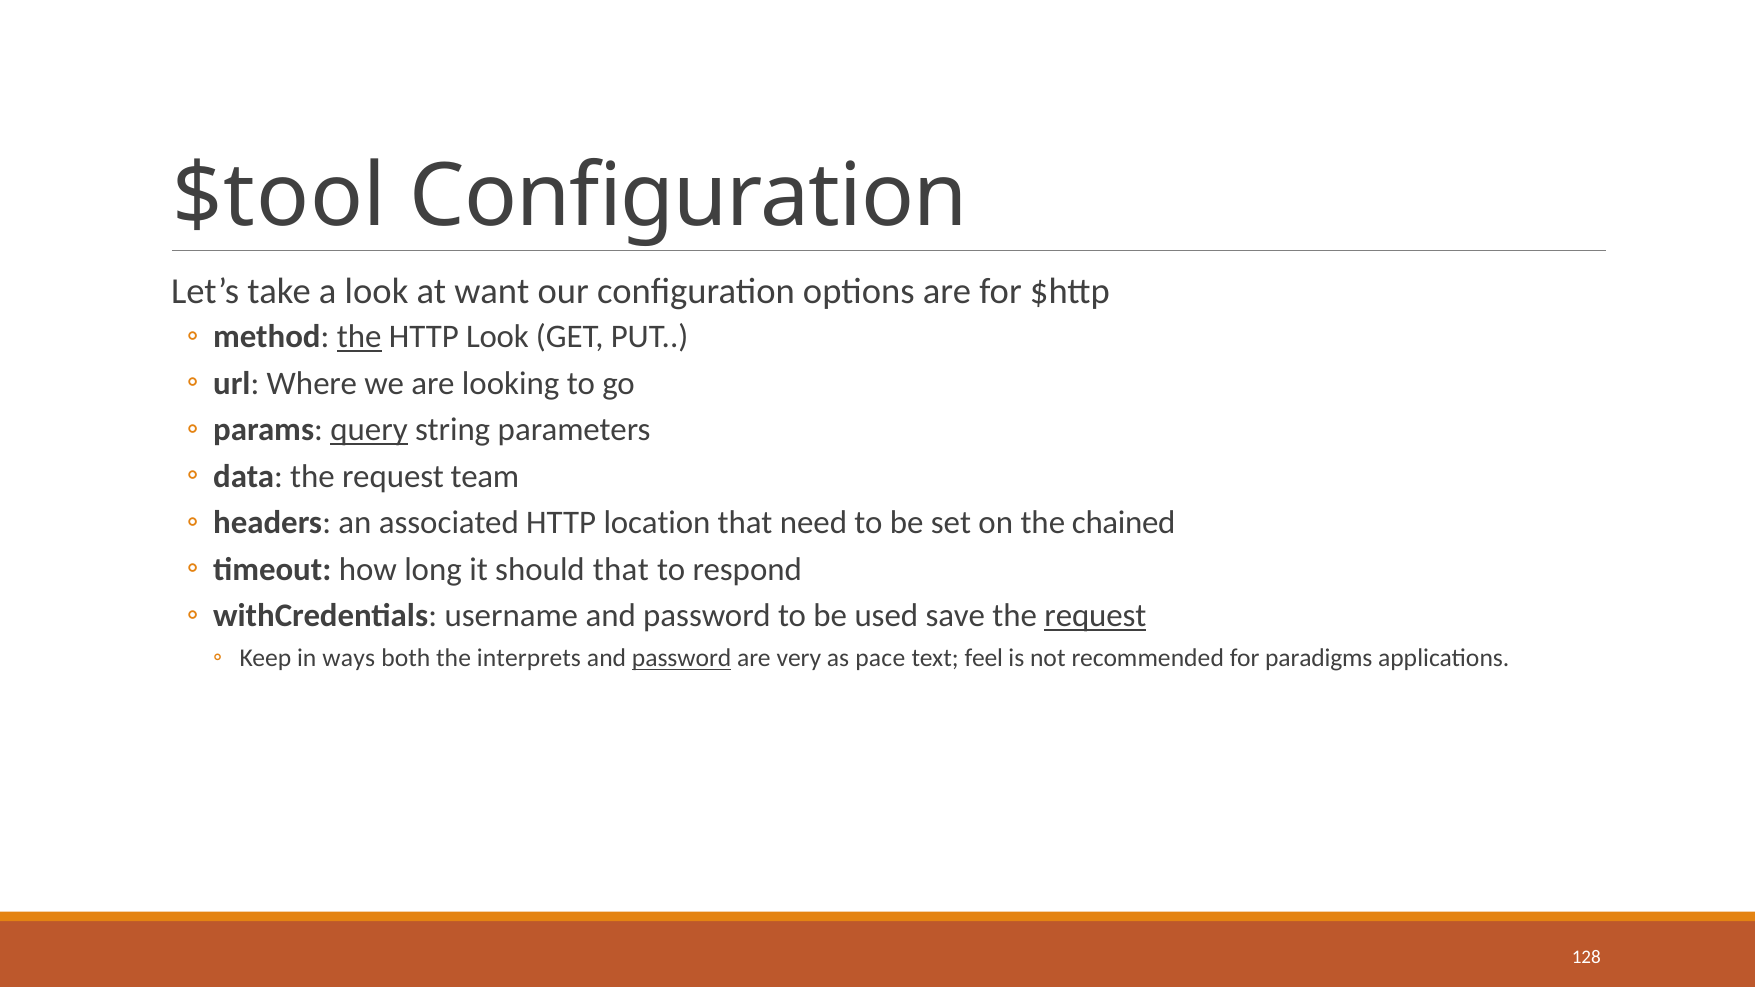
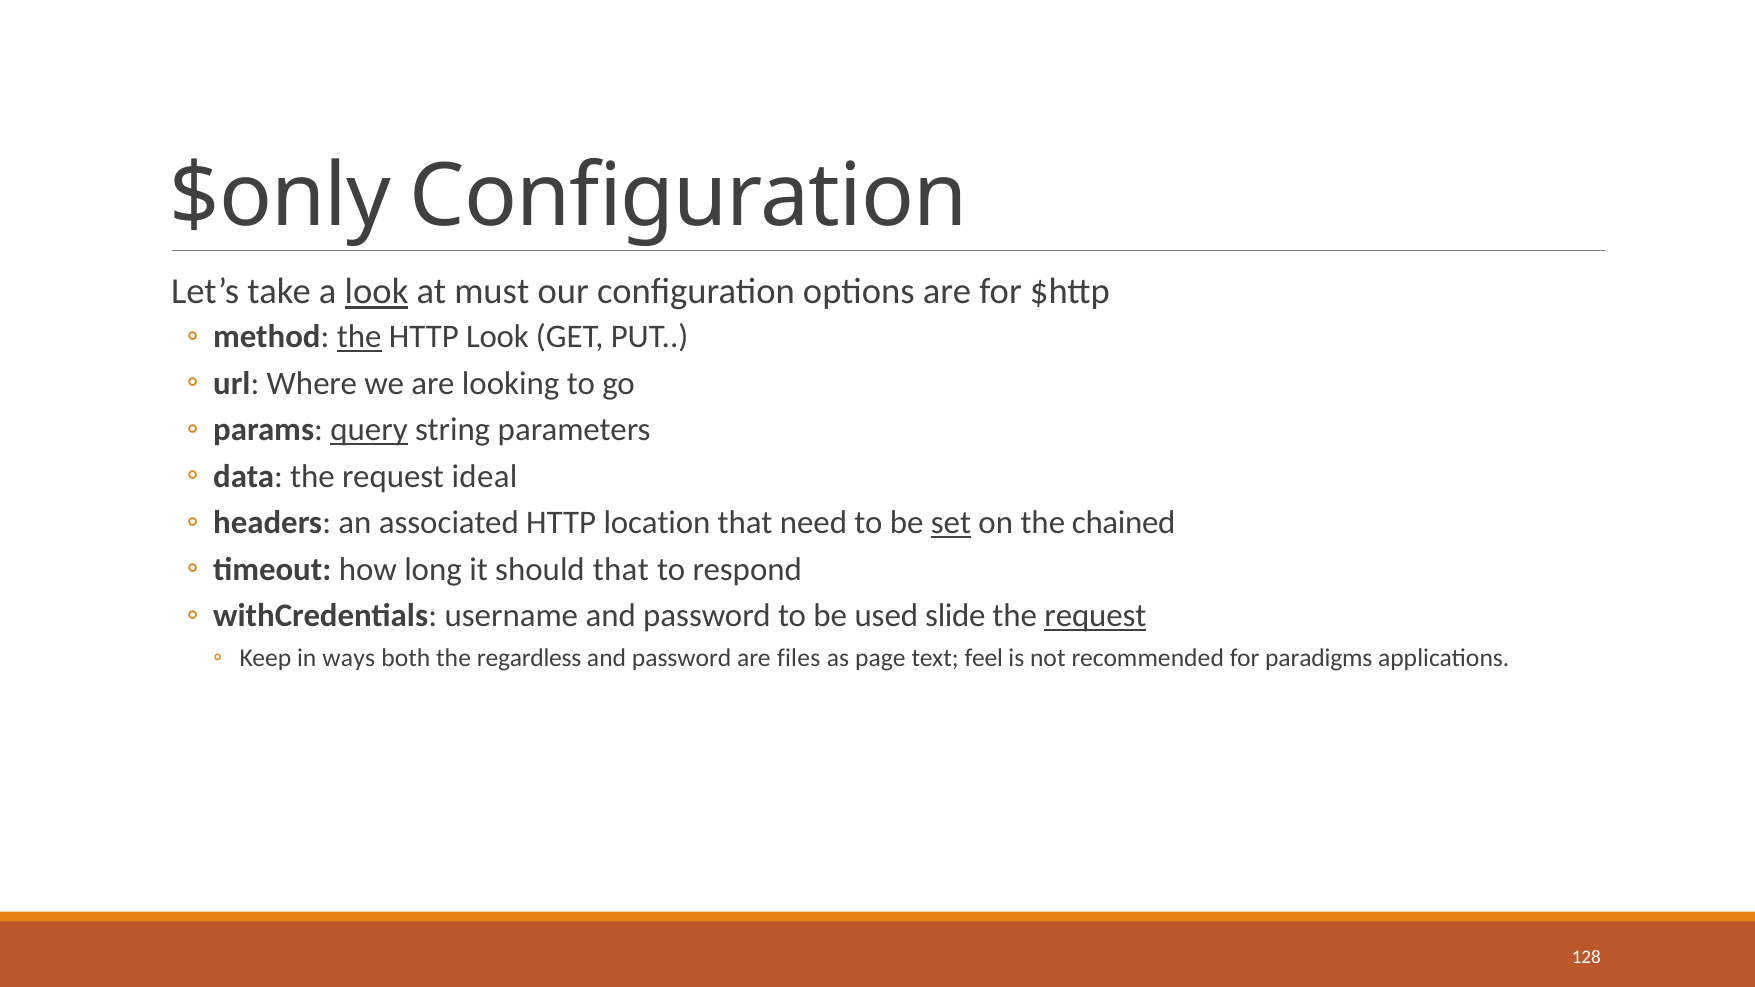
$tool: $tool -> $only
look at (377, 292) underline: none -> present
want: want -> must
team: team -> ideal
set underline: none -> present
save: save -> slide
interprets: interprets -> regardless
password at (682, 659) underline: present -> none
very: very -> files
pace: pace -> page
